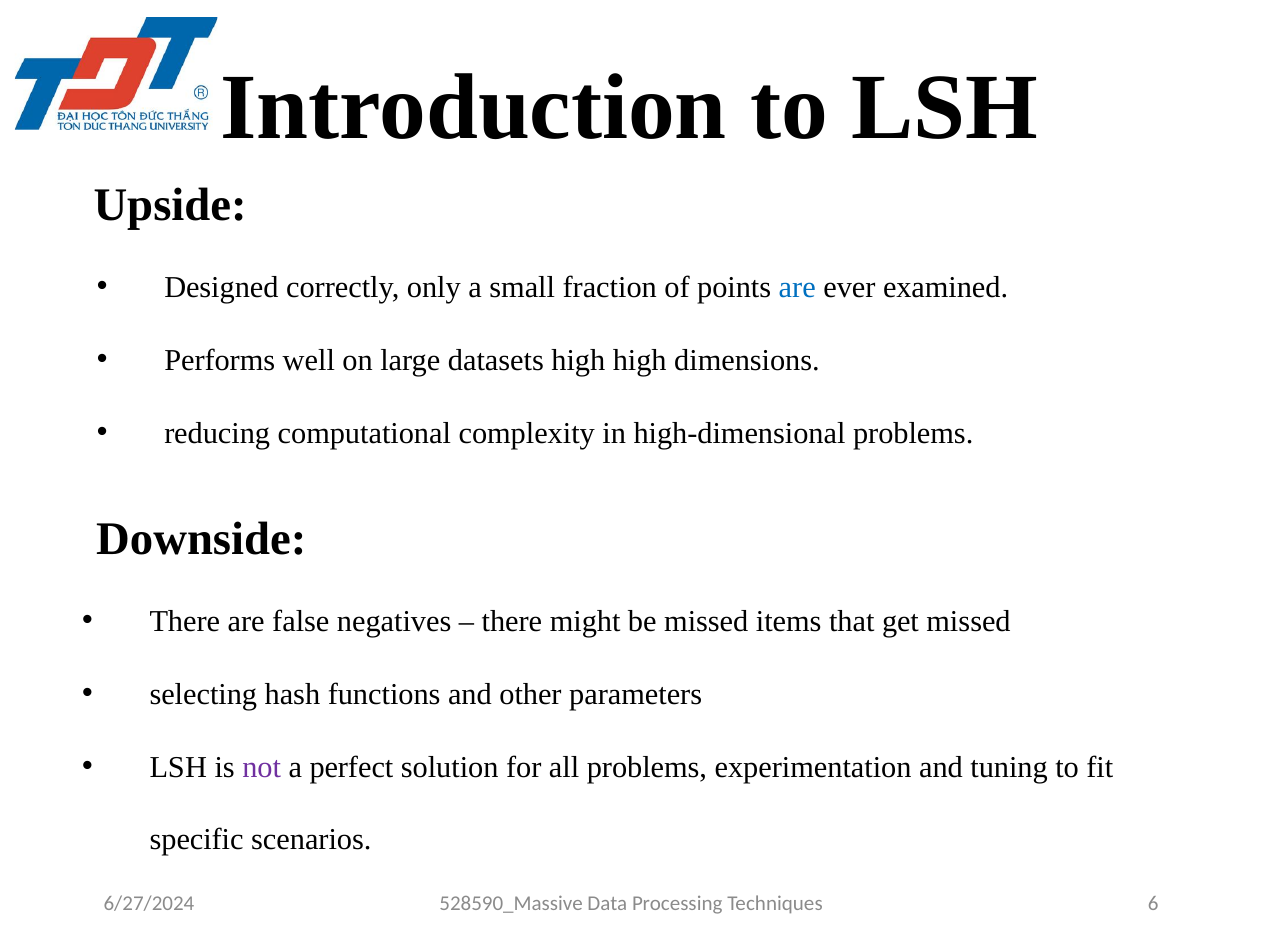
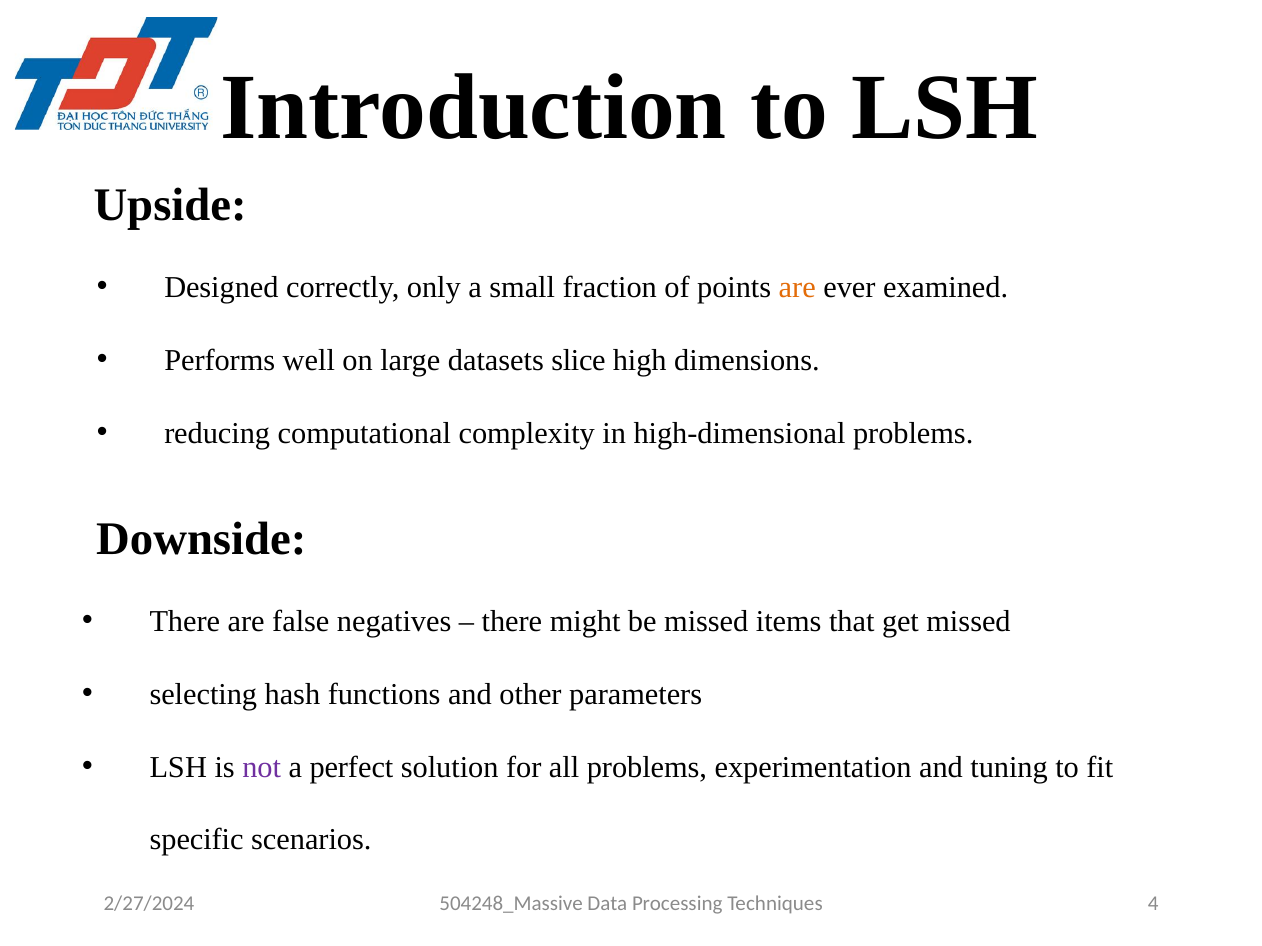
are at (797, 287) colour: blue -> orange
datasets high: high -> slice
528590_Massive: 528590_Massive -> 504248_Massive
6: 6 -> 4
6/27/2024: 6/27/2024 -> 2/27/2024
